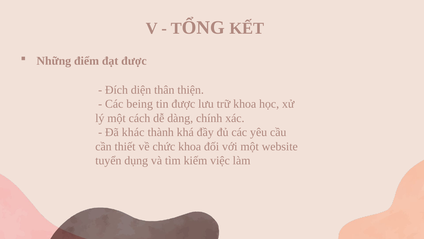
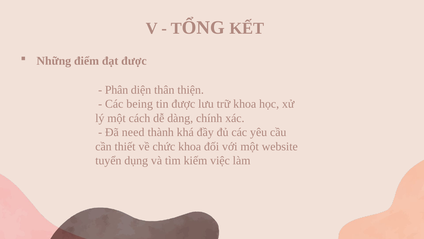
Đích: Đích -> Phân
khác: khác -> need
